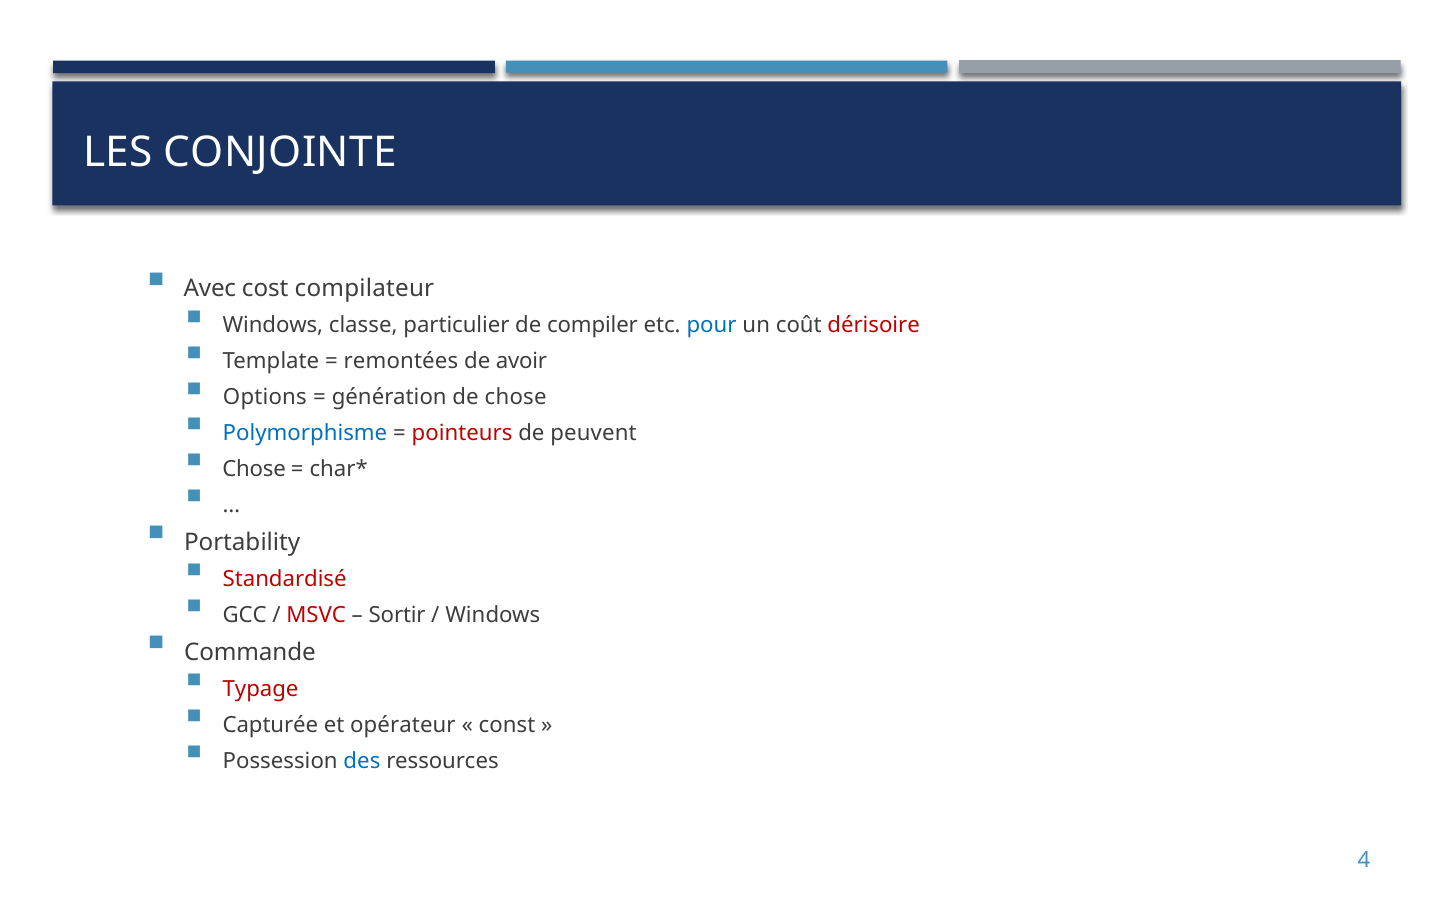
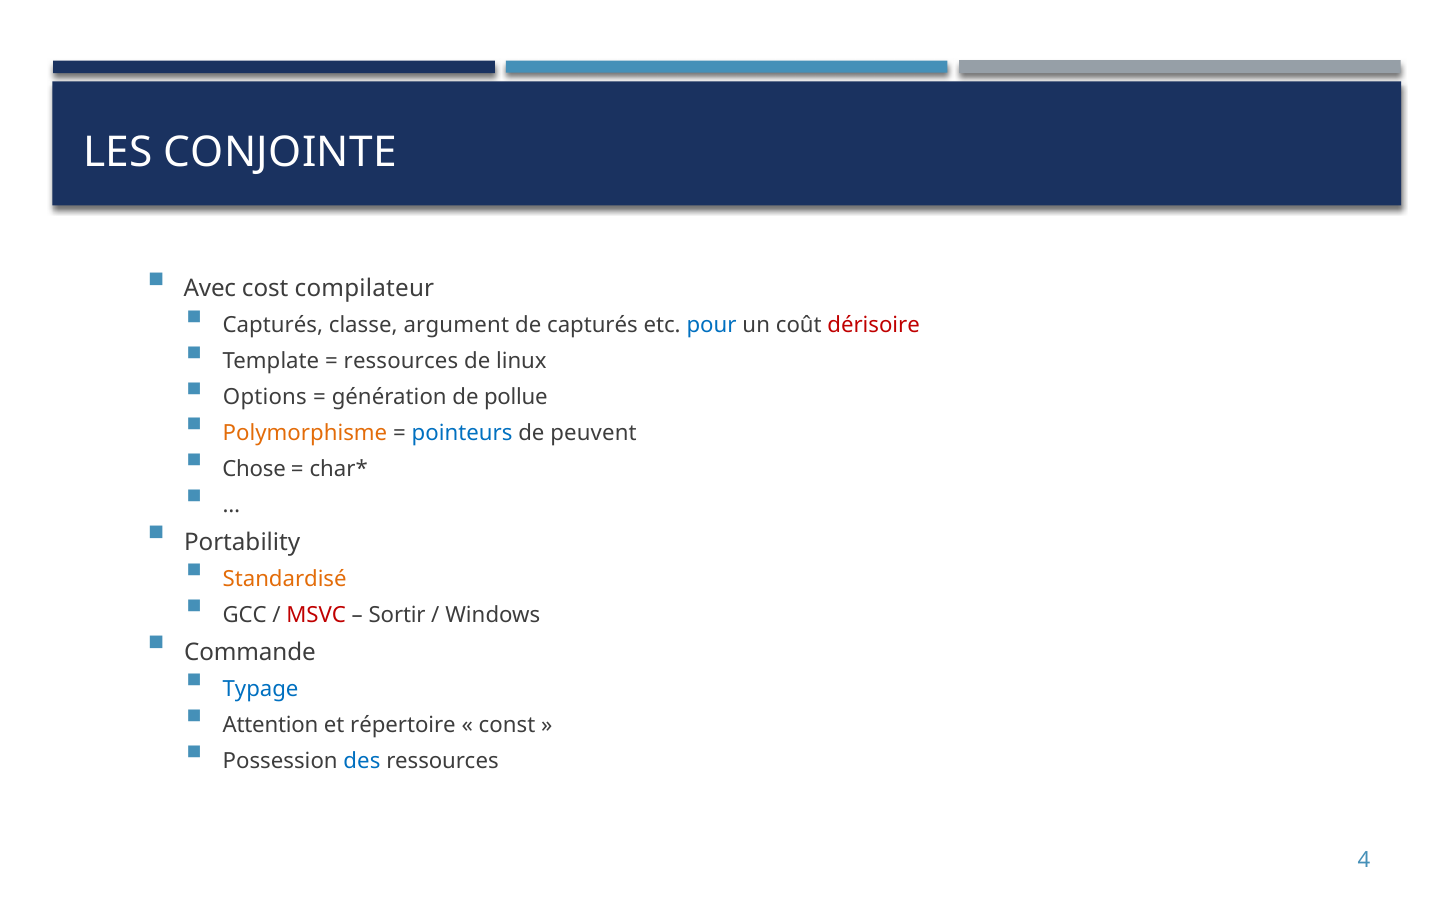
Windows at (273, 325): Windows -> Capturés
particulier: particulier -> argument
de compiler: compiler -> capturés
remontées at (401, 361): remontées -> ressources
avoir: avoir -> linux
de chose: chose -> pollue
Polymorphisme colour: blue -> orange
pointeurs colour: red -> blue
Standardisé colour: red -> orange
Typage colour: red -> blue
Capturée: Capturée -> Attention
opérateur: opérateur -> répertoire
